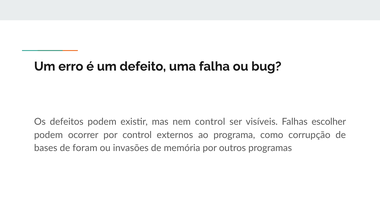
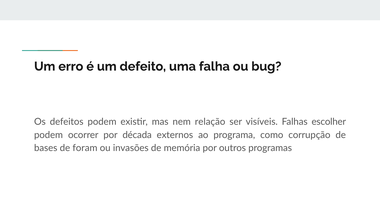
nem control: control -> relação
por control: control -> década
